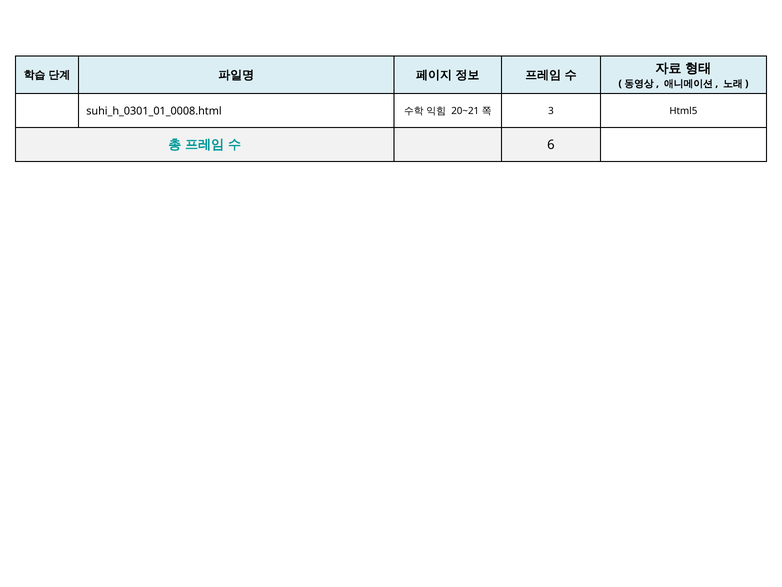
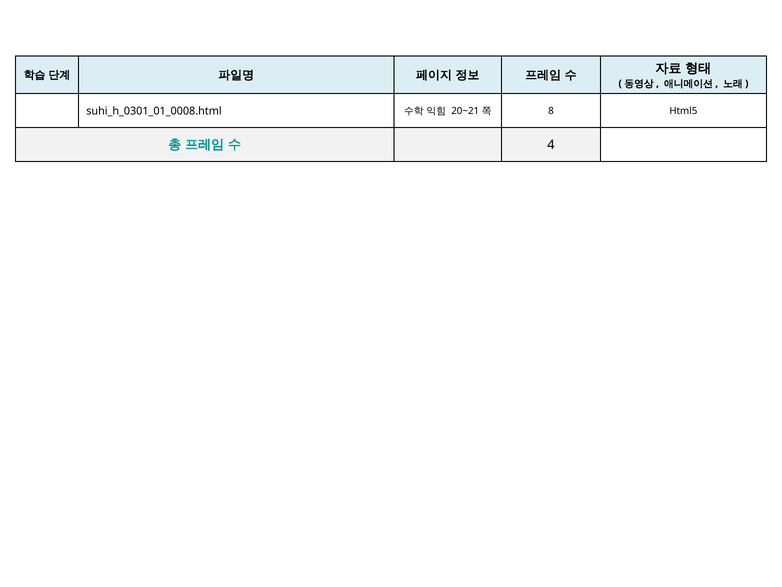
3: 3 -> 8
6: 6 -> 4
